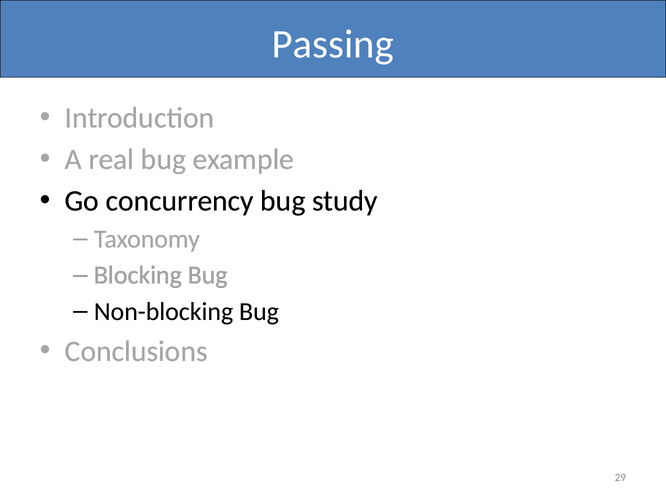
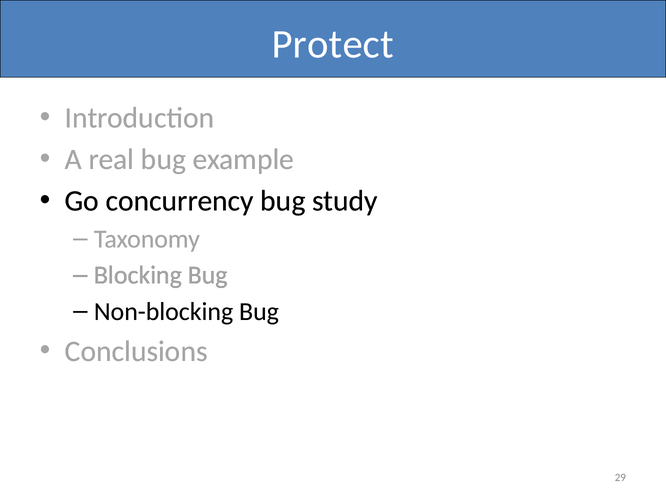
Passing: Passing -> Protect
